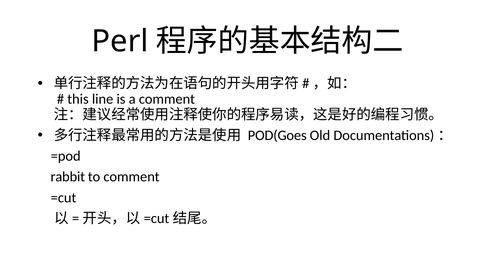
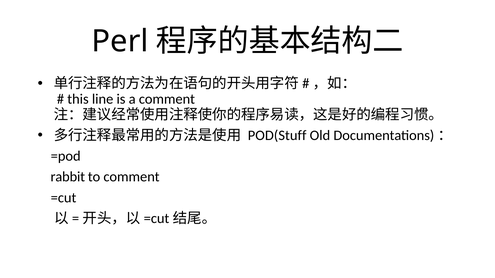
POD(Goes: POD(Goes -> POD(Stuff
